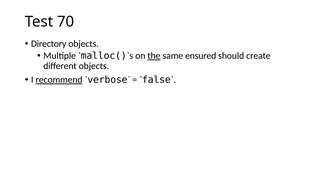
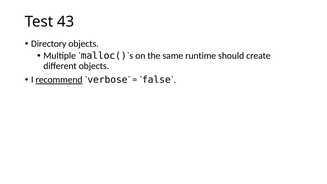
70: 70 -> 43
the underline: present -> none
ensured: ensured -> runtime
